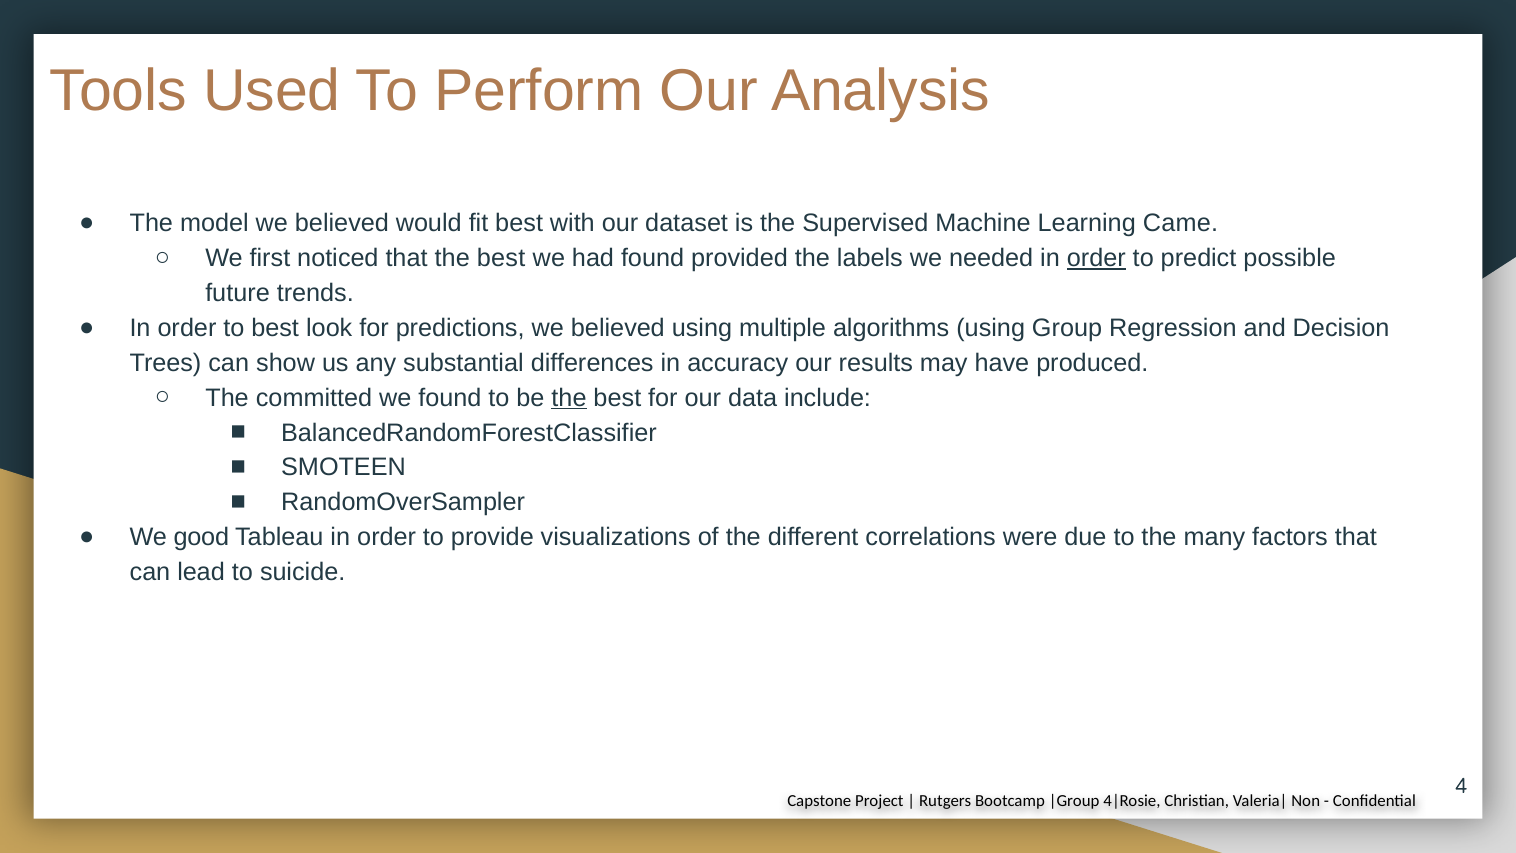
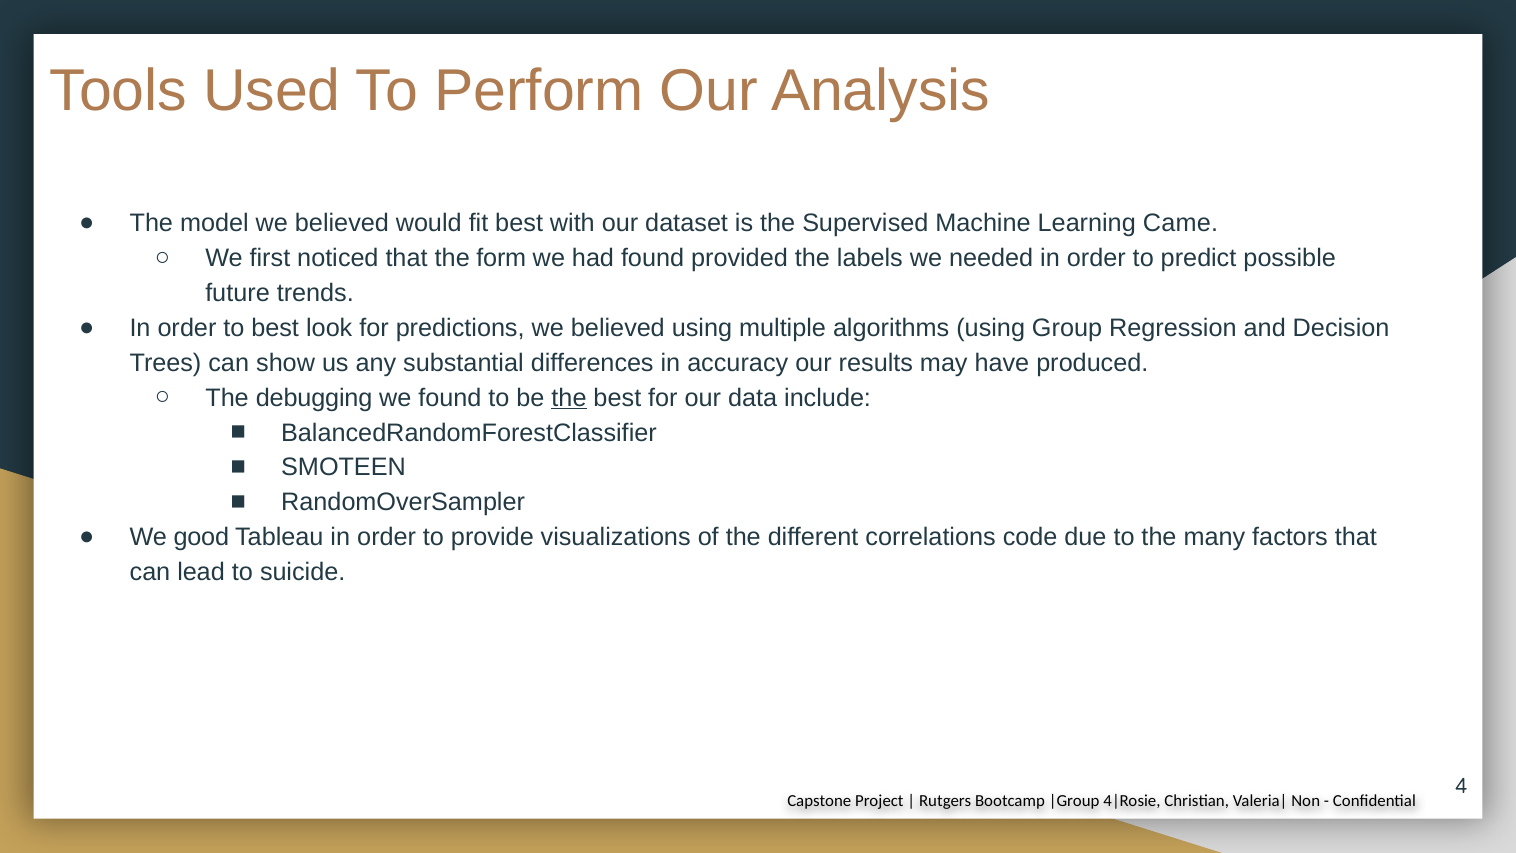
that the best: best -> form
order at (1096, 258) underline: present -> none
committed: committed -> debugging
were: were -> code
